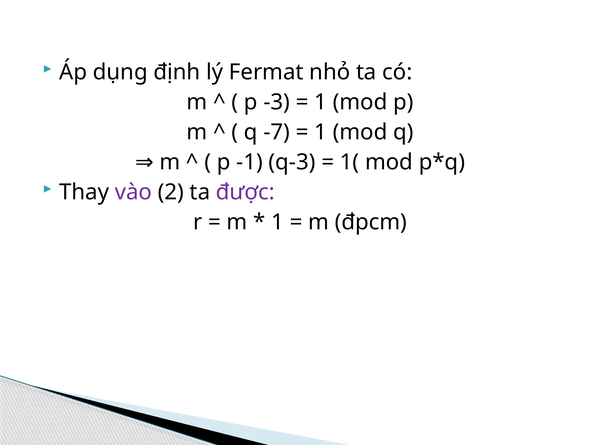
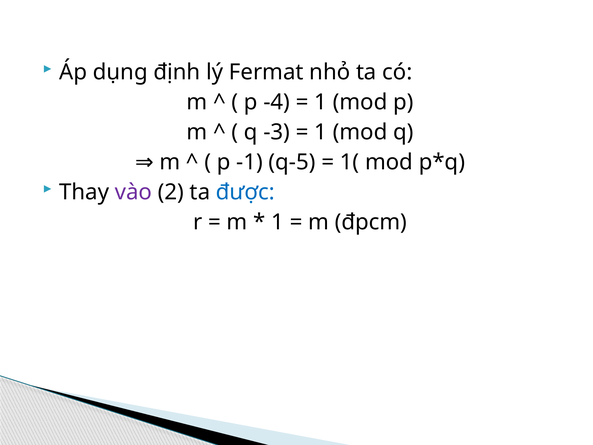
-3: -3 -> -4
-7: -7 -> -3
q-3: q-3 -> q-5
được colour: purple -> blue
